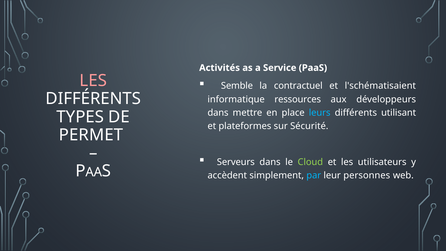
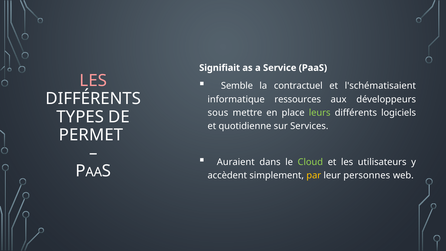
Activités: Activités -> Signifiait
dans at (218, 113): dans -> sous
leurs colour: light blue -> light green
utilisant: utilisant -> logiciels
plateformes: plateformes -> quotidienne
Sécurité: Sécurité -> Services
Serveurs: Serveurs -> Auraient
par colour: light blue -> yellow
